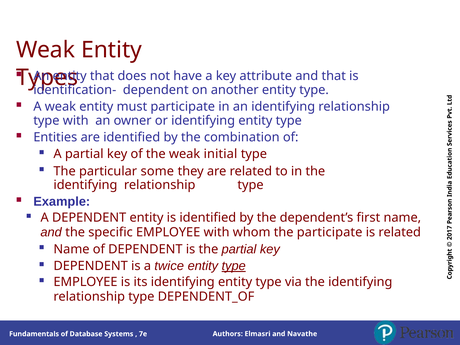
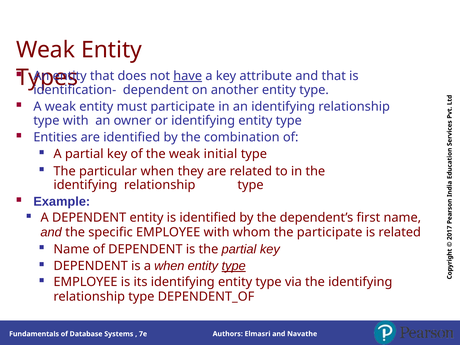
have underline: none -> present
particular some: some -> when
a twice: twice -> when
